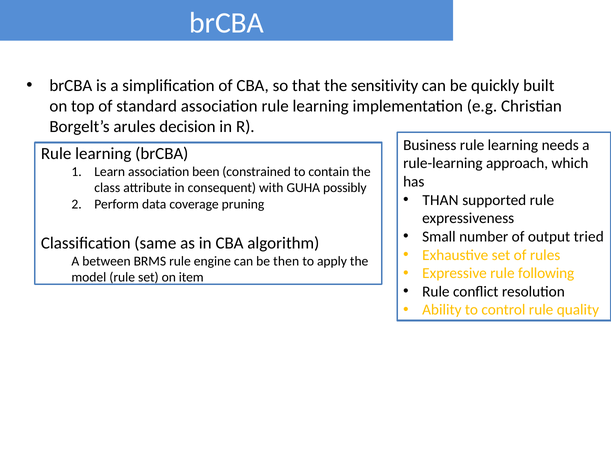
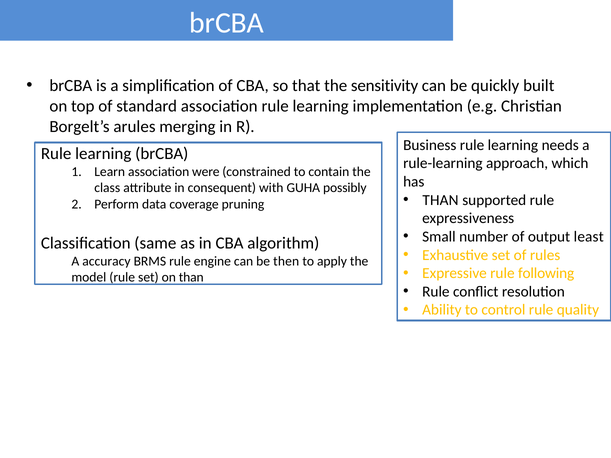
decision: decision -> merging
been: been -> were
tried: tried -> least
between: between -> accuracy
on item: item -> than
